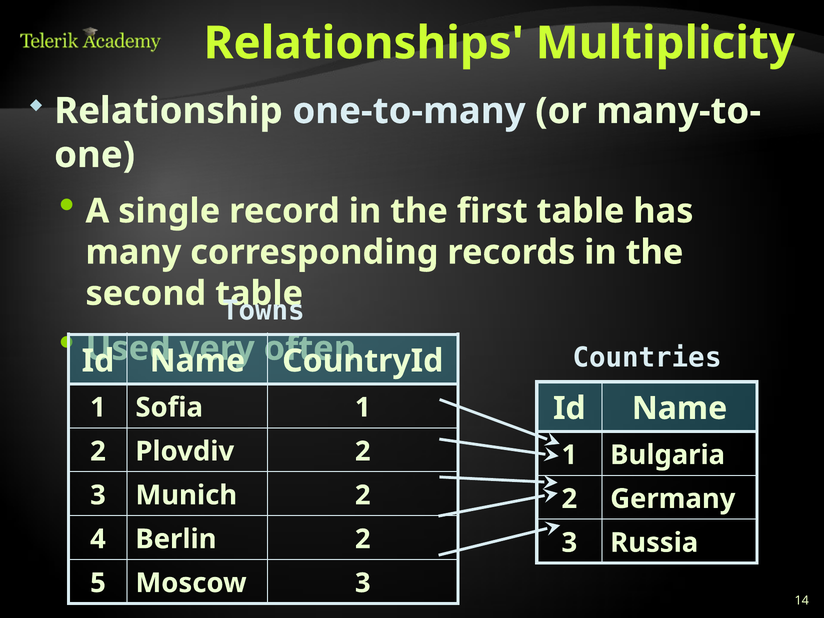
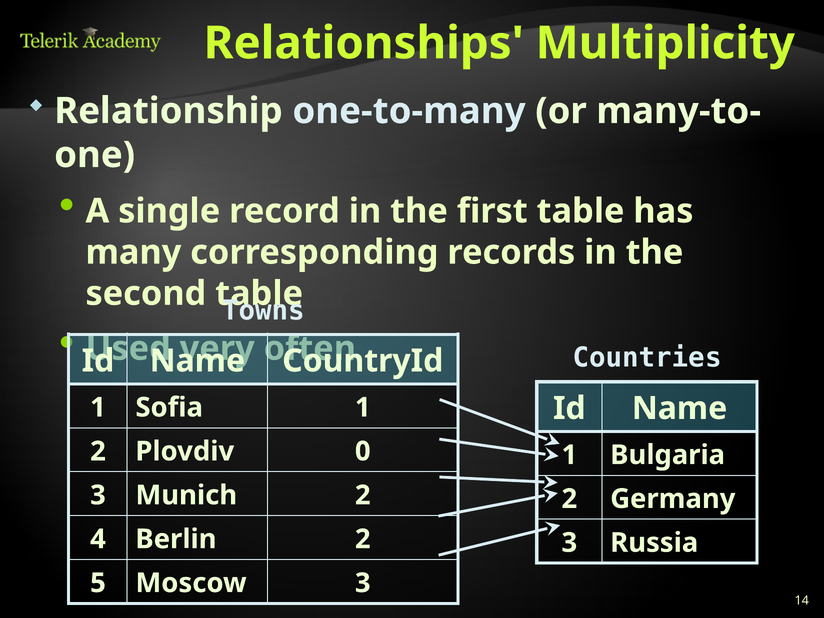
Plovdiv 2: 2 -> 0
